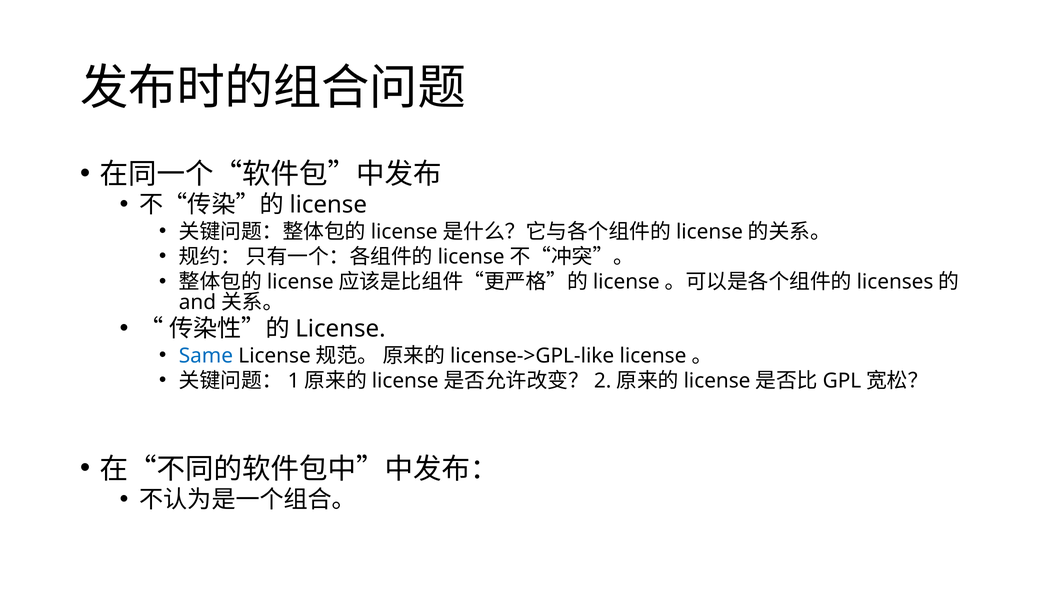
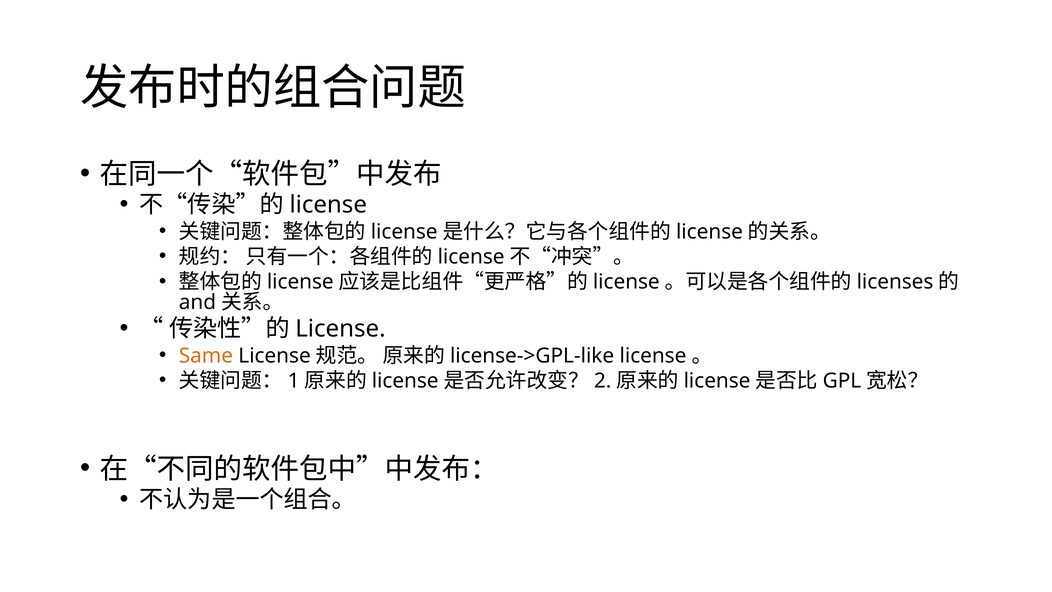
Same colour: blue -> orange
